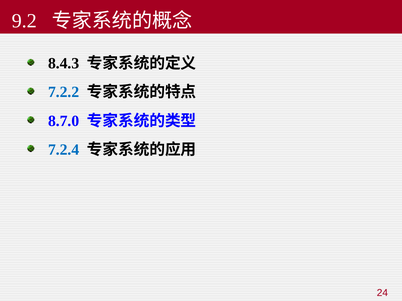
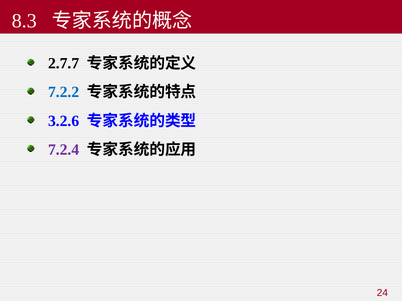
9.2: 9.2 -> 8.3
8.4.3: 8.4.3 -> 2.7.7
8.7.0: 8.7.0 -> 3.2.6
7.2.4 colour: blue -> purple
